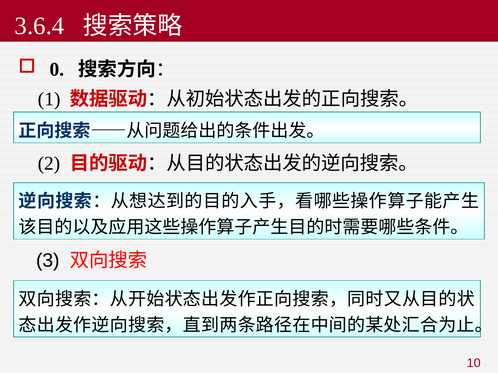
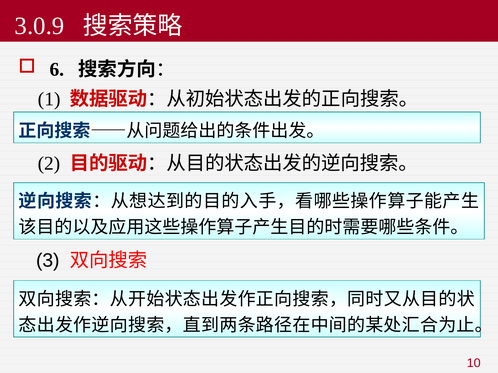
3.6.4: 3.6.4 -> 3.0.9
0: 0 -> 6
